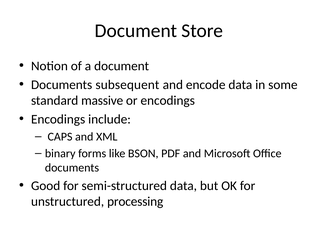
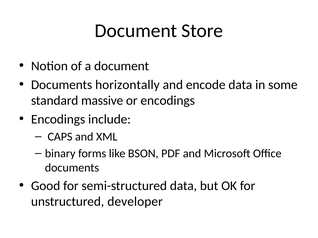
subsequent: subsequent -> horizontally
processing: processing -> developer
